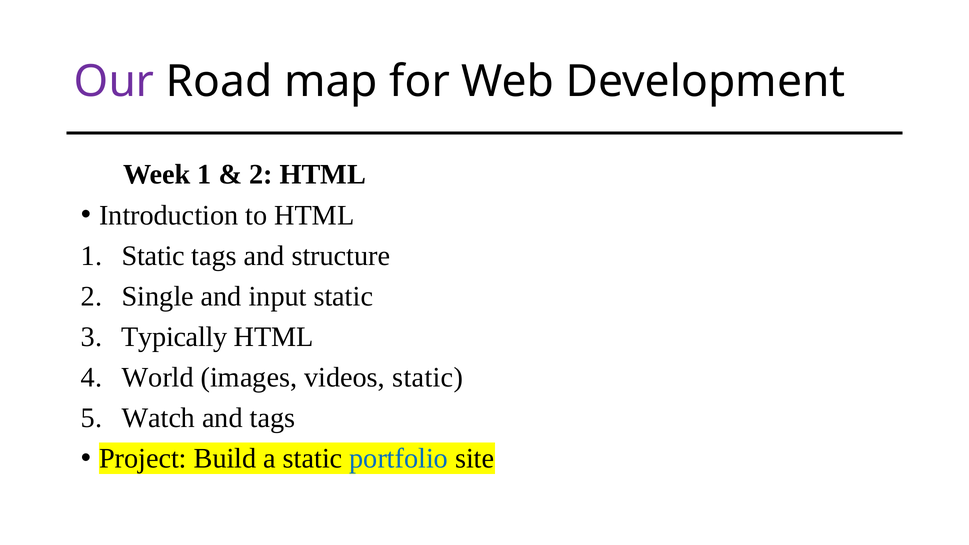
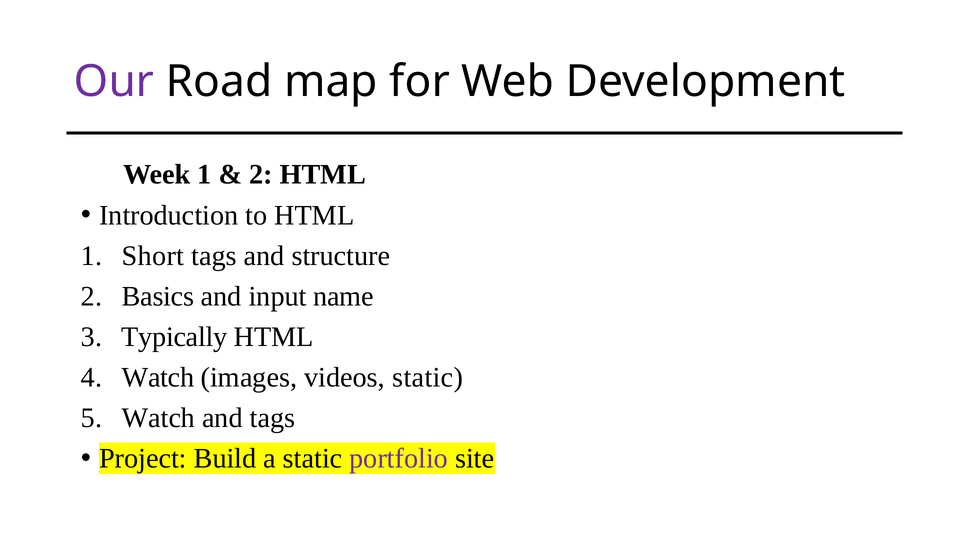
1 Static: Static -> Short
Single: Single -> Basics
input static: static -> name
World at (158, 378): World -> Watch
portfolio colour: blue -> purple
